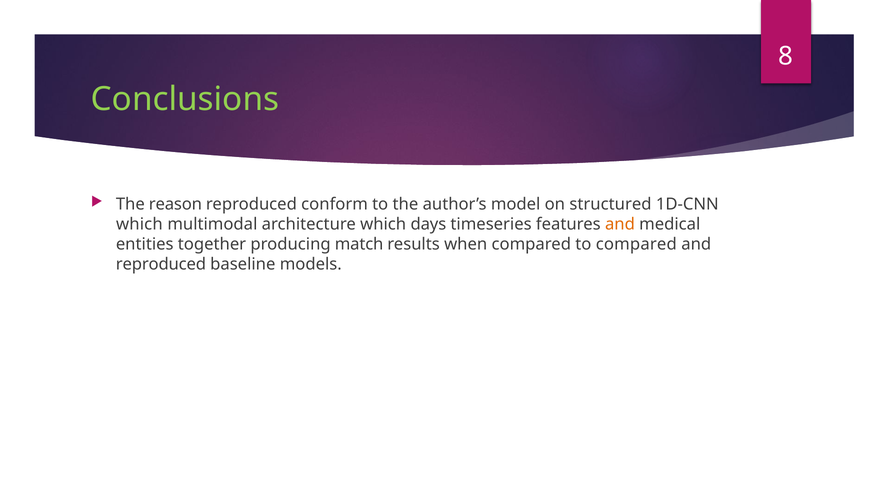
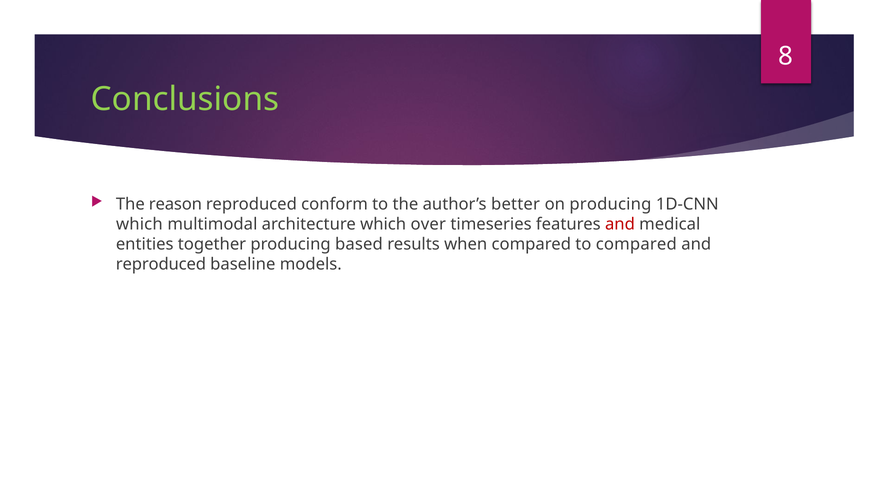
model: model -> better
on structured: structured -> producing
days: days -> over
and at (620, 224) colour: orange -> red
match: match -> based
